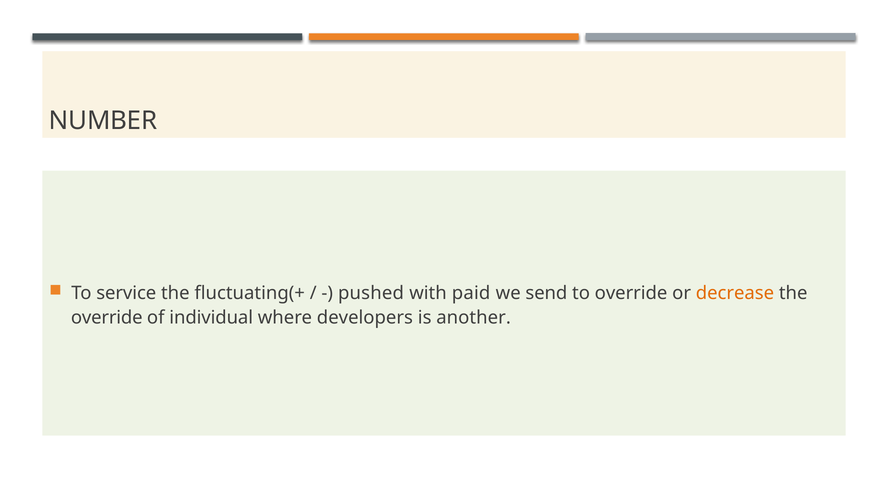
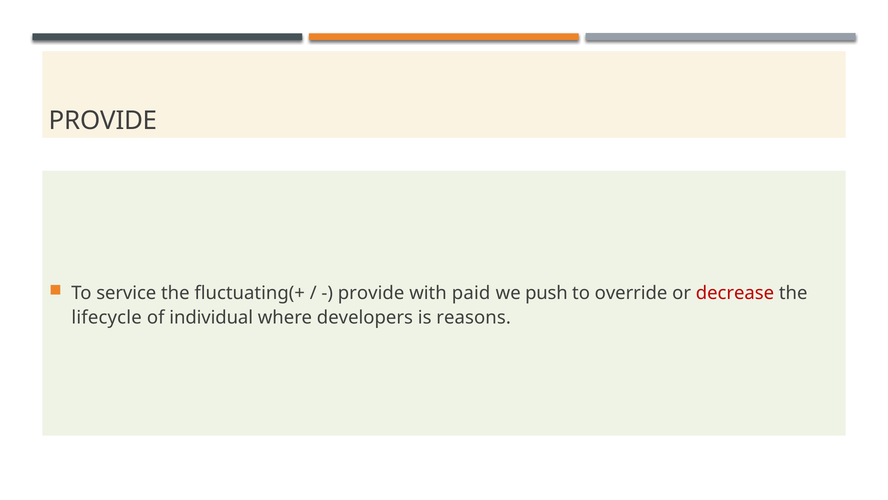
NUMBER at (103, 121): NUMBER -> PROVIDE
pushed at (371, 293): pushed -> provide
send: send -> push
decrease colour: orange -> red
override at (107, 317): override -> lifecycle
another: another -> reasons
